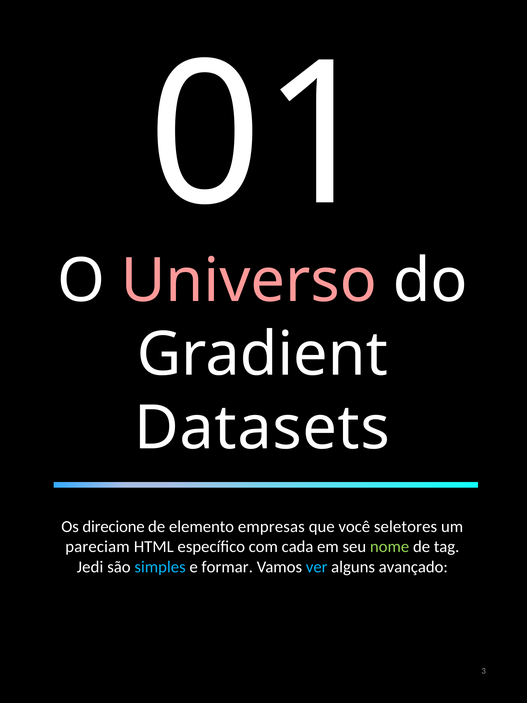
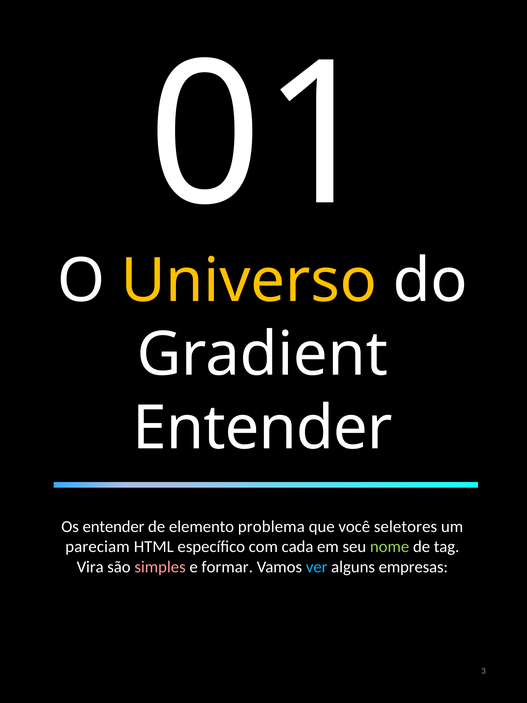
Universo colour: pink -> yellow
Datasets at (262, 428): Datasets -> Entender
Os direcione: direcione -> entender
empresas: empresas -> problema
Jedi: Jedi -> Vira
simples colour: light blue -> pink
avançado: avançado -> empresas
